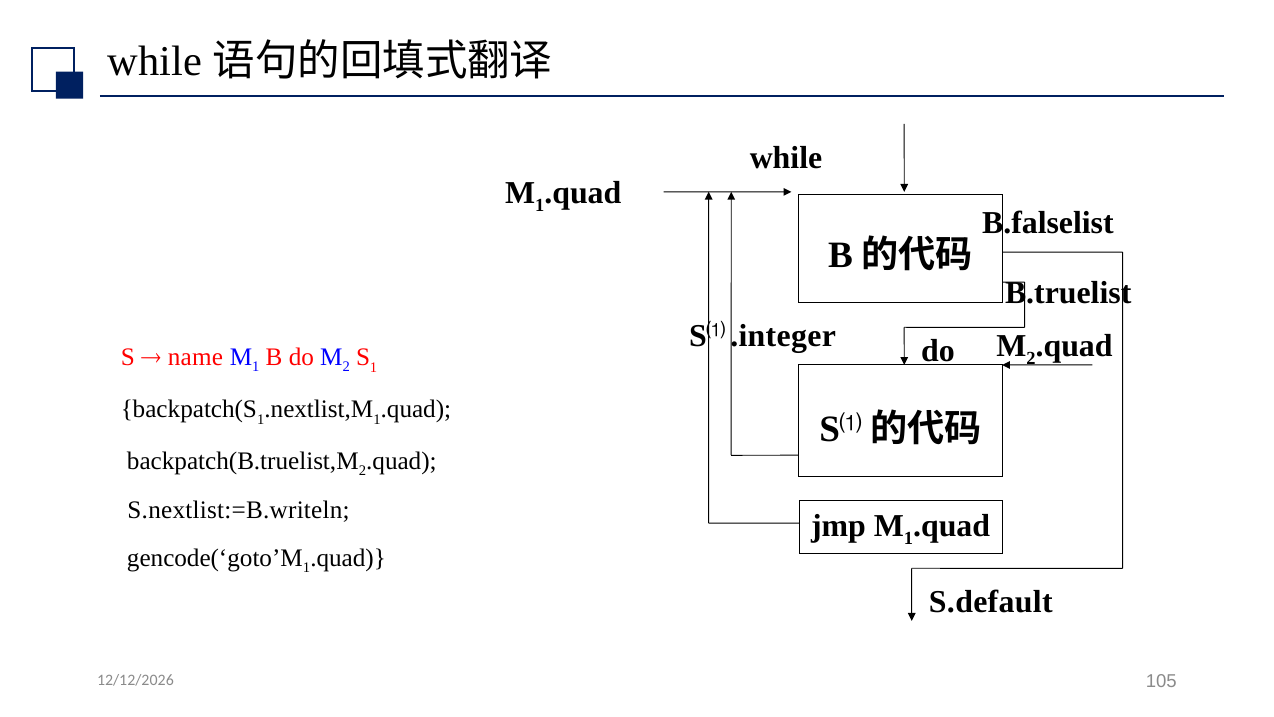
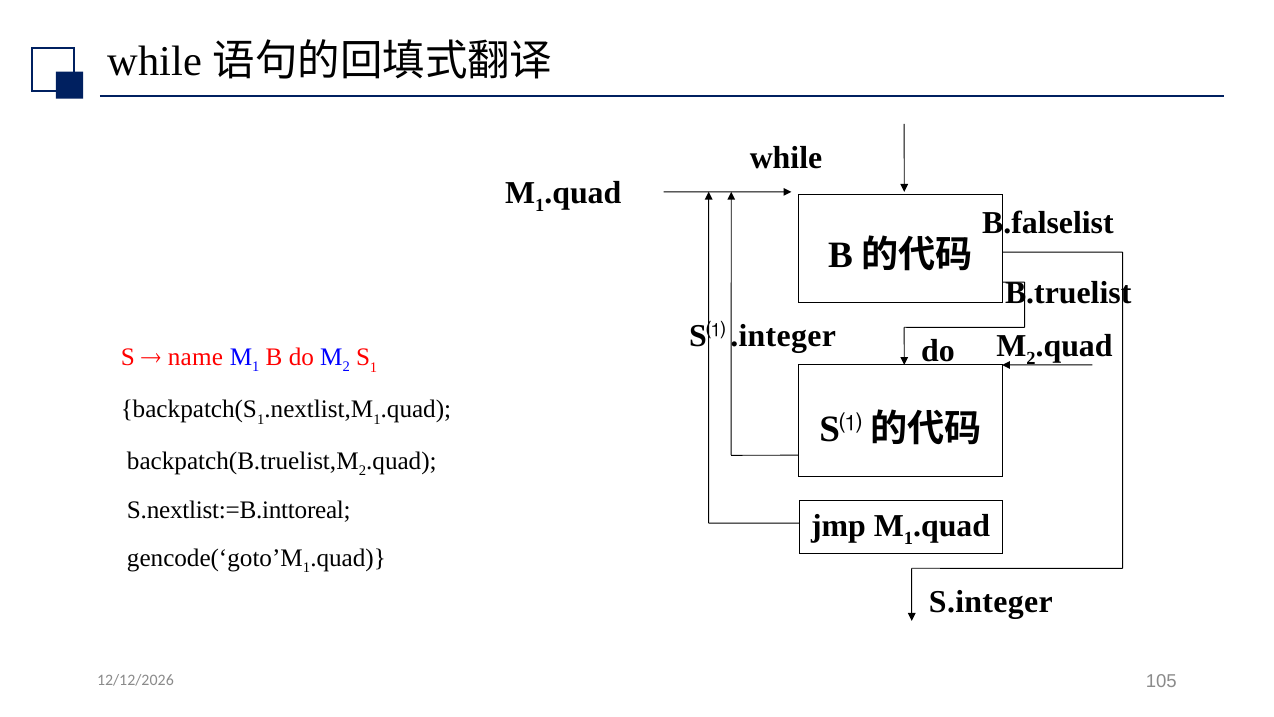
S.nextlist:=B.writeln: S.nextlist:=B.writeln -> S.nextlist:=B.inttoreal
S.default: S.default -> S.integer
